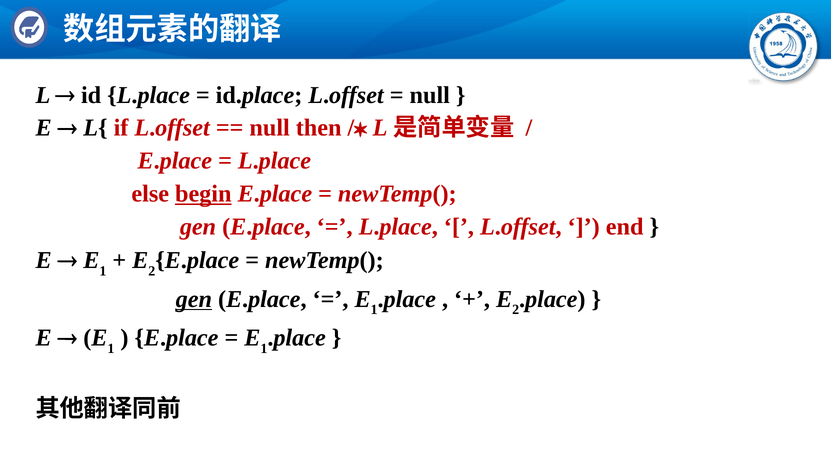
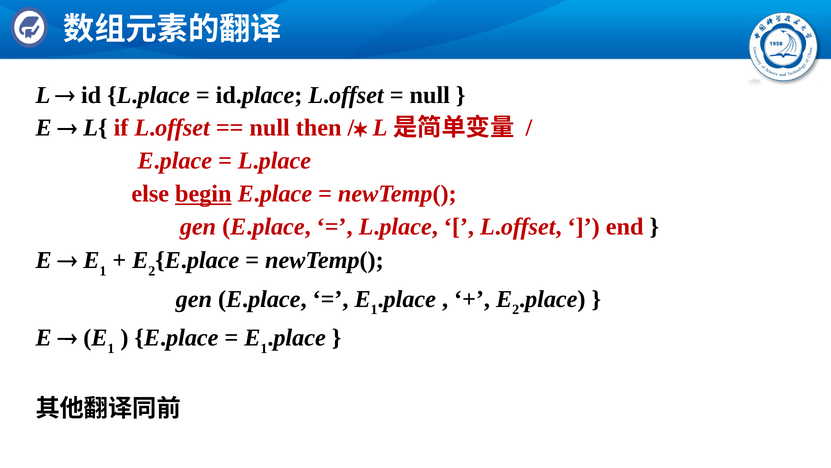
gen at (194, 299) underline: present -> none
